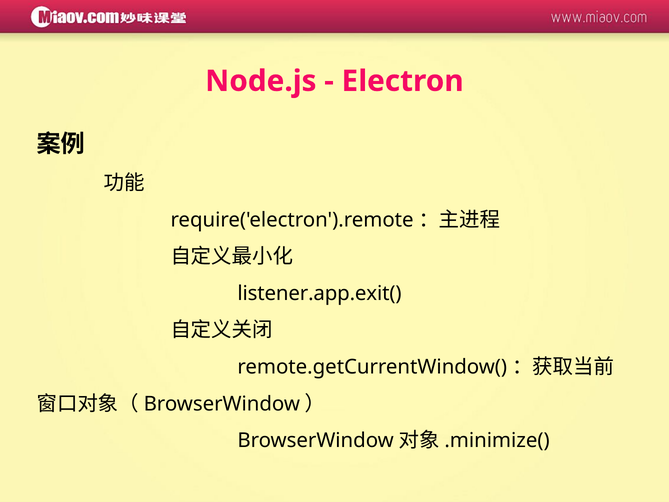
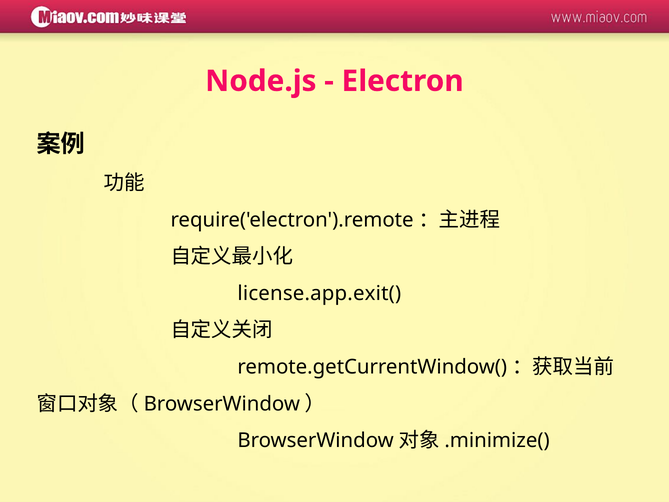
listener.app.exit(: listener.app.exit( -> license.app.exit(
